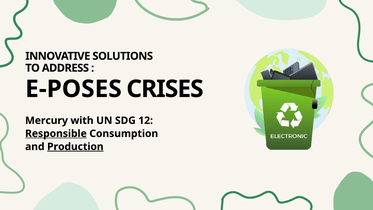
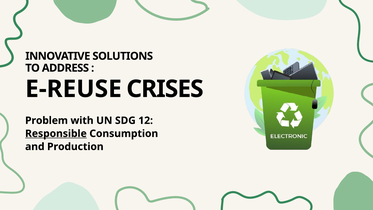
E-POSES: E-POSES -> E-REUSE
Mercury: Mercury -> Problem
Production underline: present -> none
